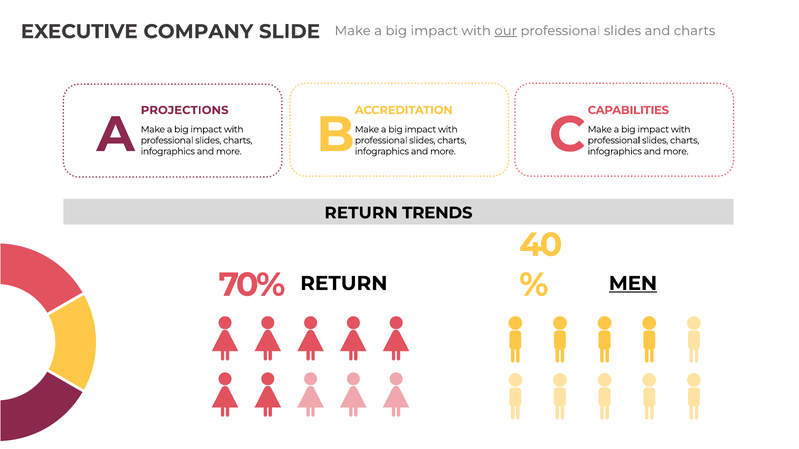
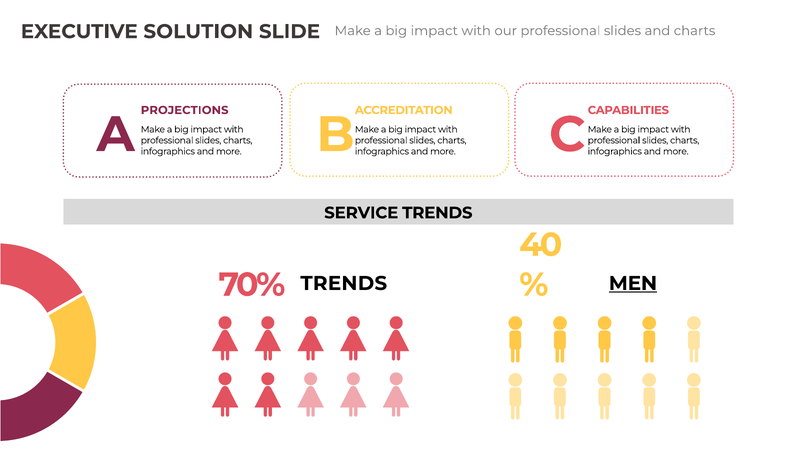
COMPANY: COMPANY -> SOLUTION
our underline: present -> none
RETURN at (361, 213): RETURN -> SERVICE
RETURN at (344, 284): RETURN -> TRENDS
